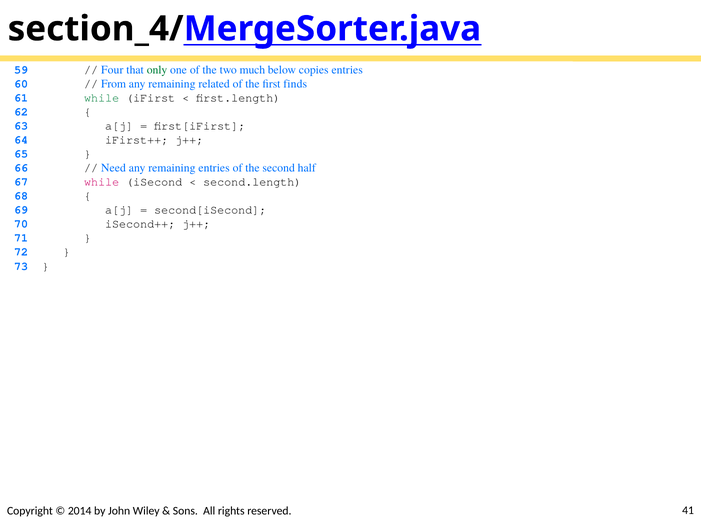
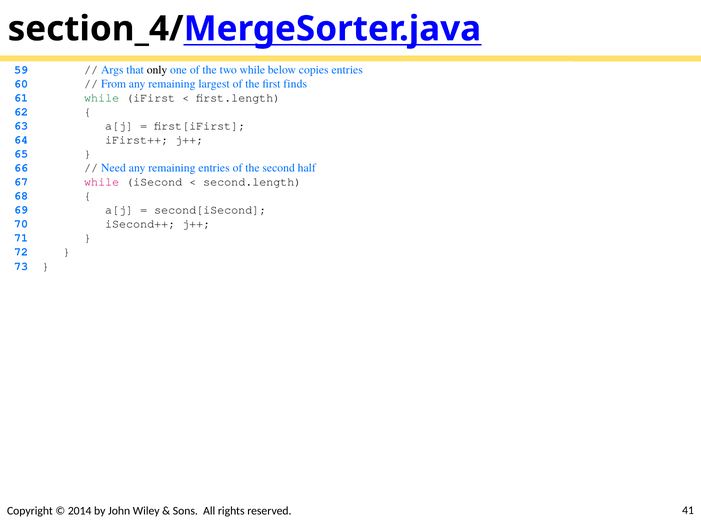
Four: Four -> Args
only colour: green -> black
two much: much -> while
related: related -> largest
